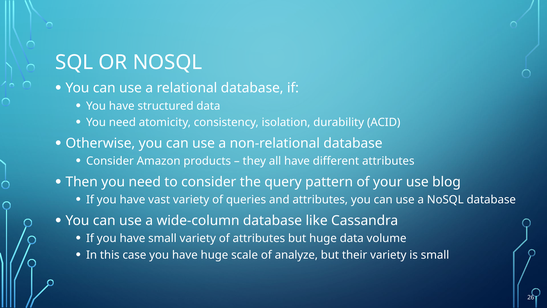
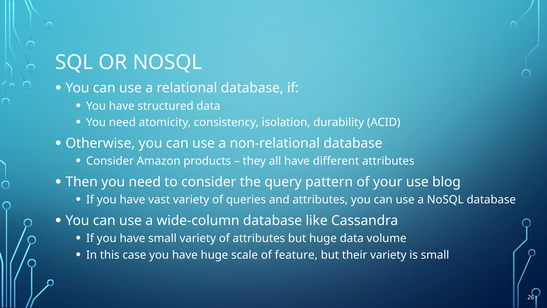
analyze: analyze -> feature
